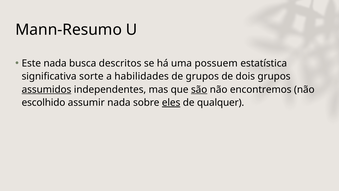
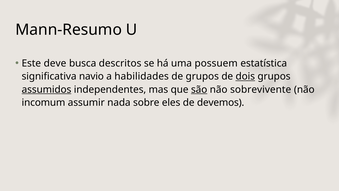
Este nada: nada -> deve
sorte: sorte -> navio
dois underline: none -> present
encontremos: encontremos -> sobrevivente
escolhido: escolhido -> incomum
eles underline: present -> none
qualquer: qualquer -> devemos
